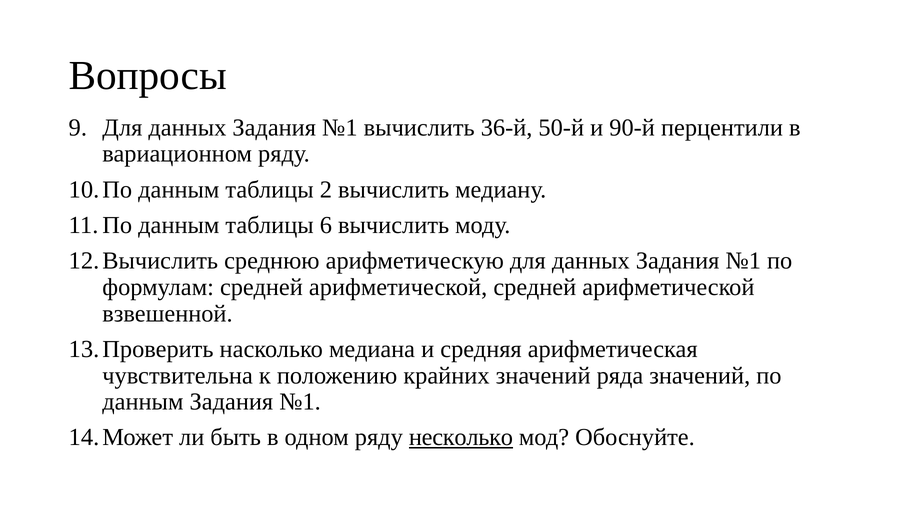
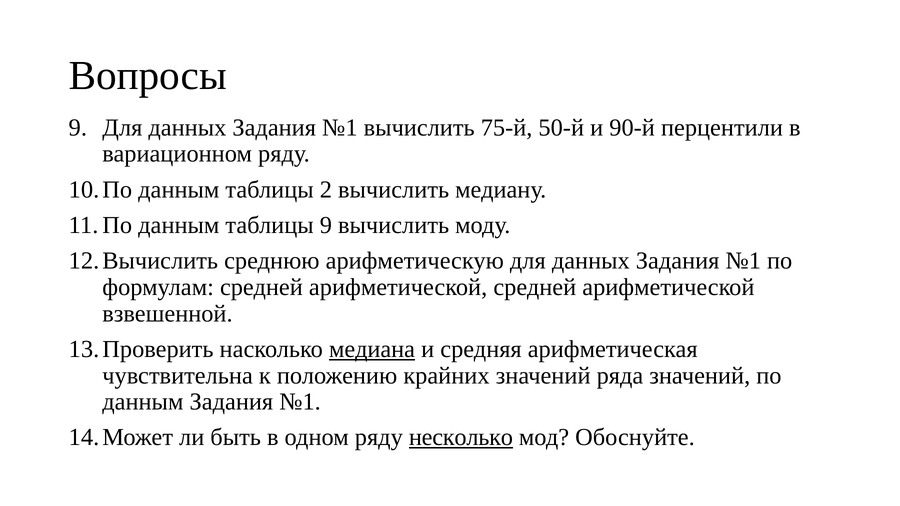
36-й: 36-й -> 75-й
таблицы 6: 6 -> 9
медиана underline: none -> present
